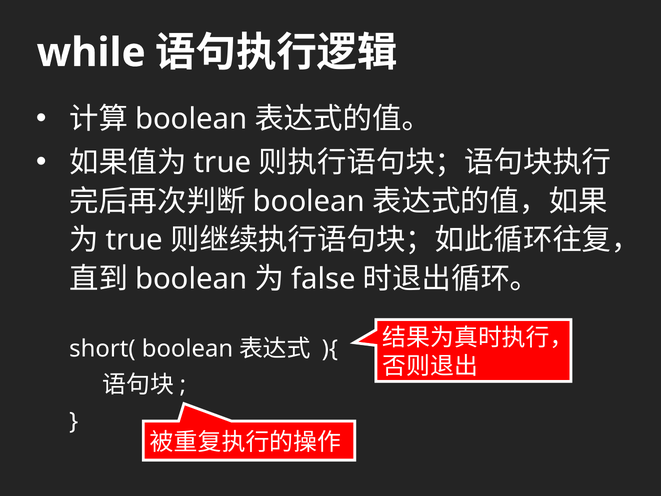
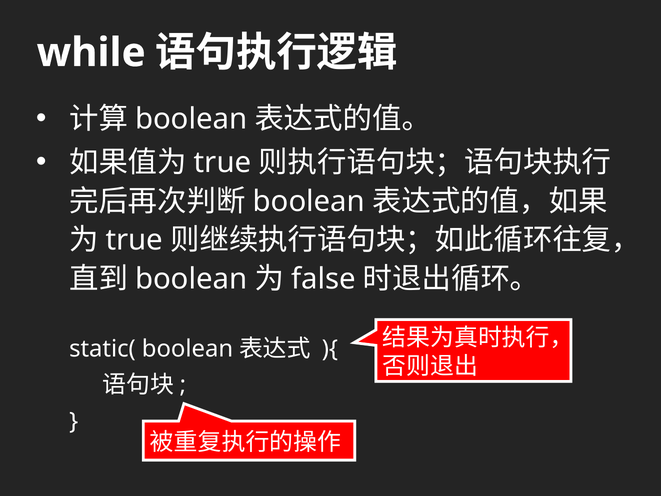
short(: short( -> static(
